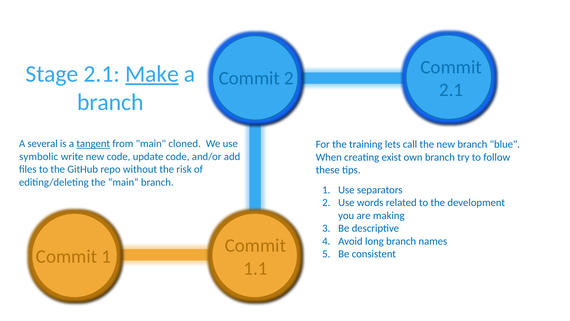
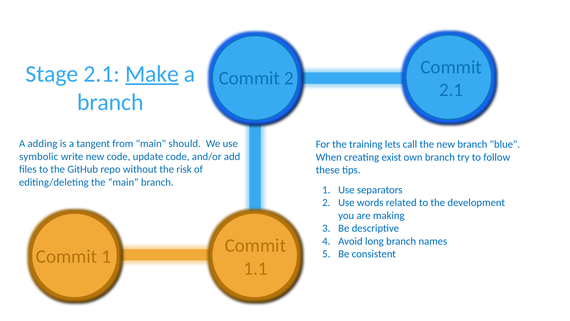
several: several -> adding
tangent underline: present -> none
cloned: cloned -> should
